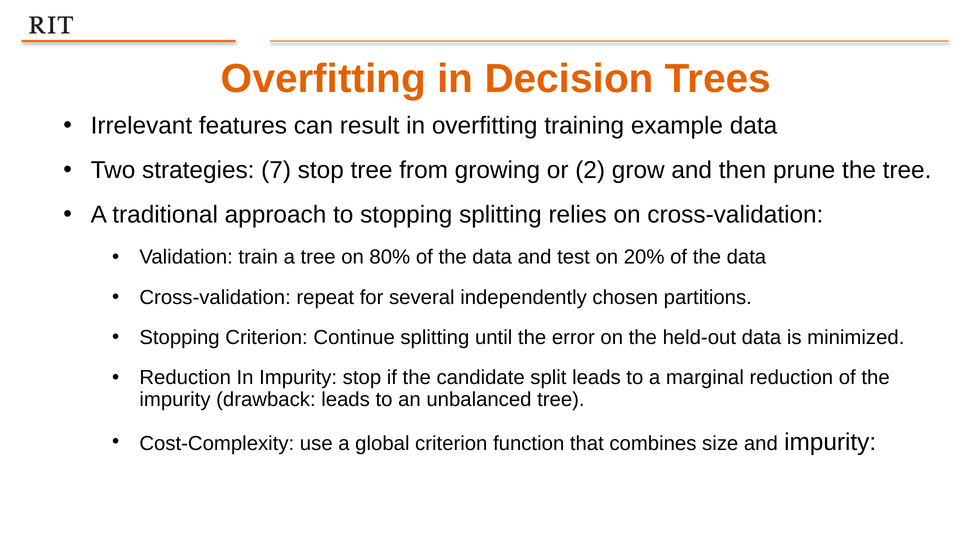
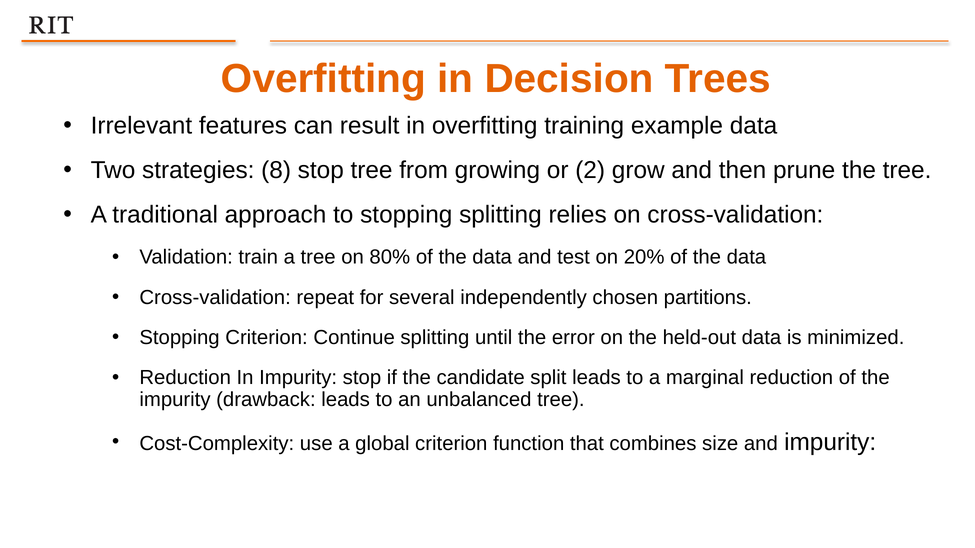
7: 7 -> 8
